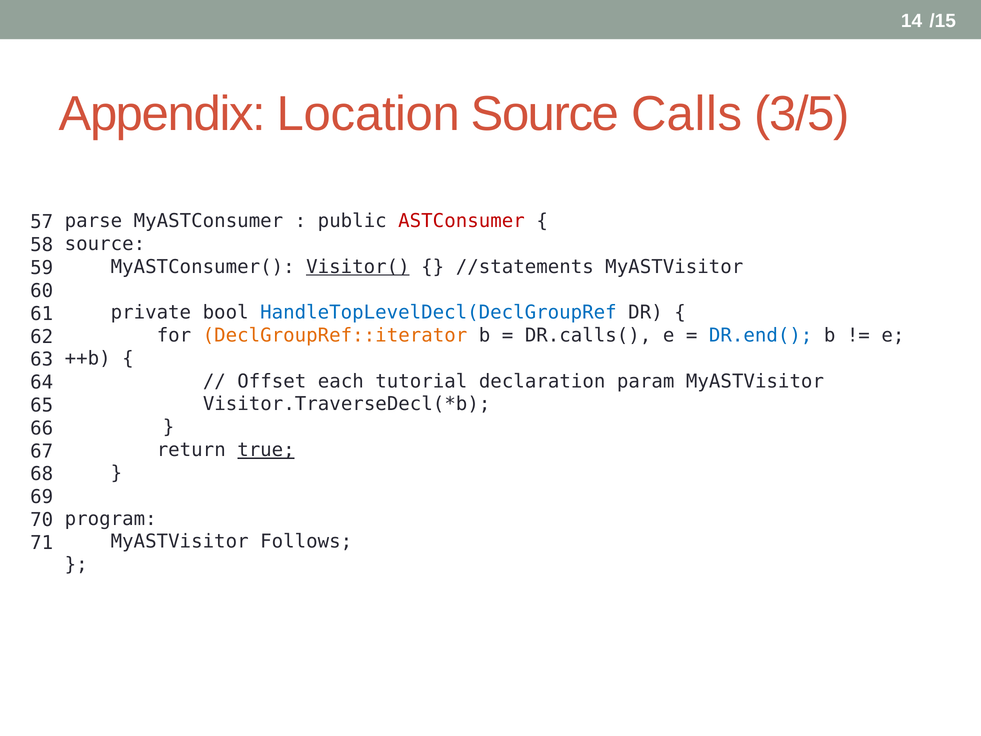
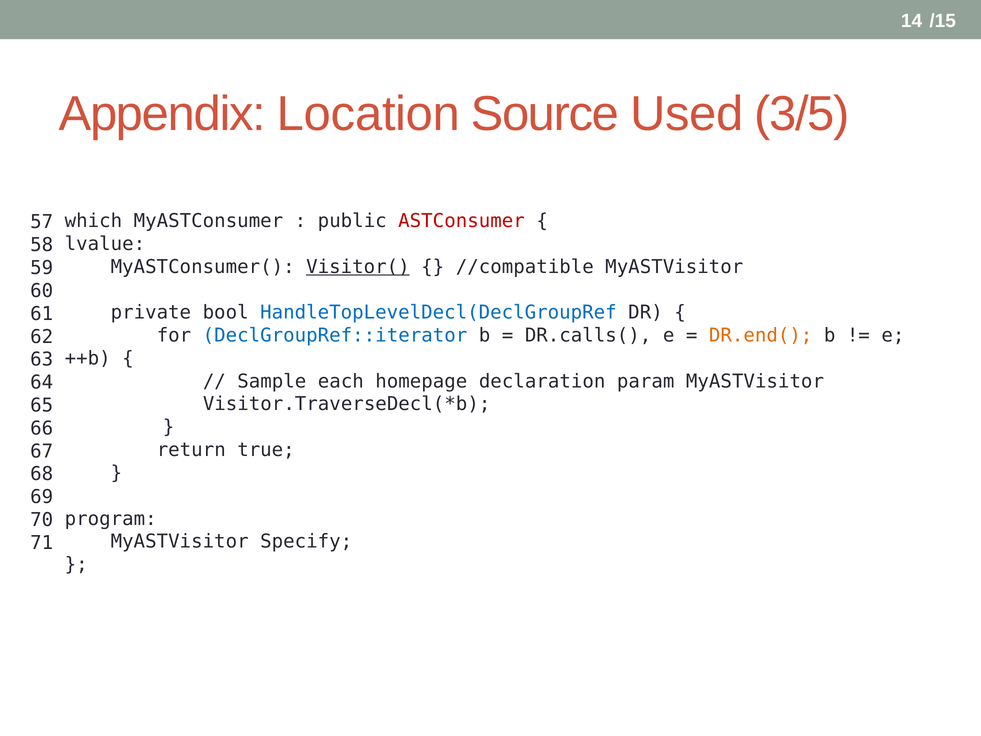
Calls: Calls -> Used
parse: parse -> which
source at (105, 244): source -> lvalue
//statements: //statements -> //compatible
DeclGroupRef::iterator colour: orange -> blue
DR.end( colour: blue -> orange
Offset: Offset -> Sample
tutorial: tutorial -> homepage
true underline: present -> none
Follows: Follows -> Specify
